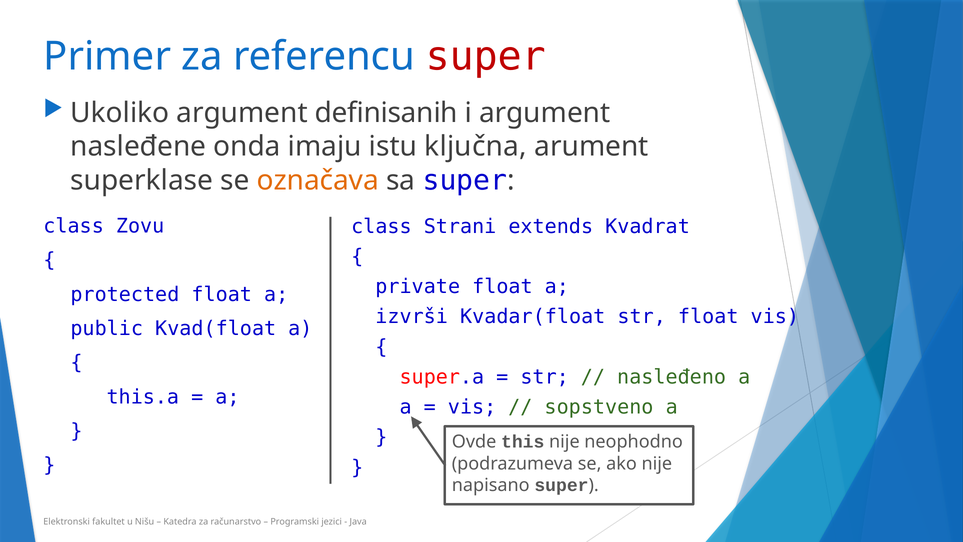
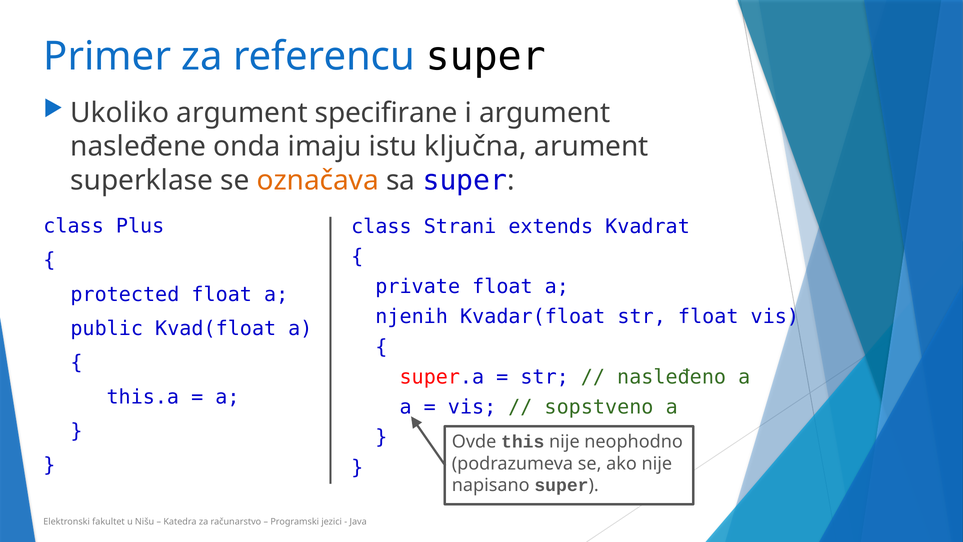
super at (486, 57) colour: red -> black
definisanih: definisanih -> specifirane
Zovu: Zovu -> Plus
izvrši: izvrši -> njenih
